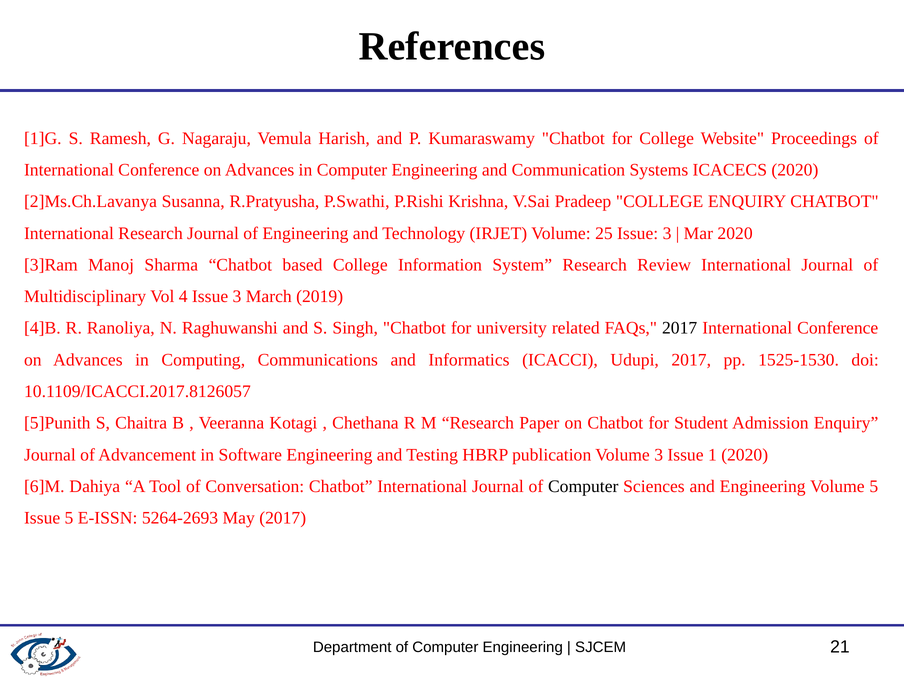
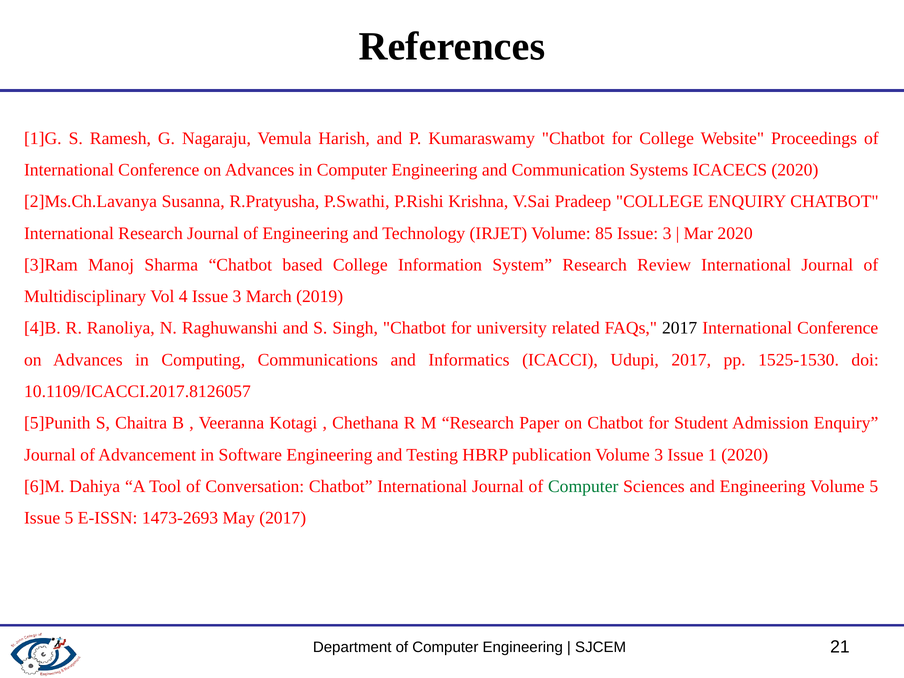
25: 25 -> 85
Computer at (583, 486) colour: black -> green
5264-2693: 5264-2693 -> 1473-2693
